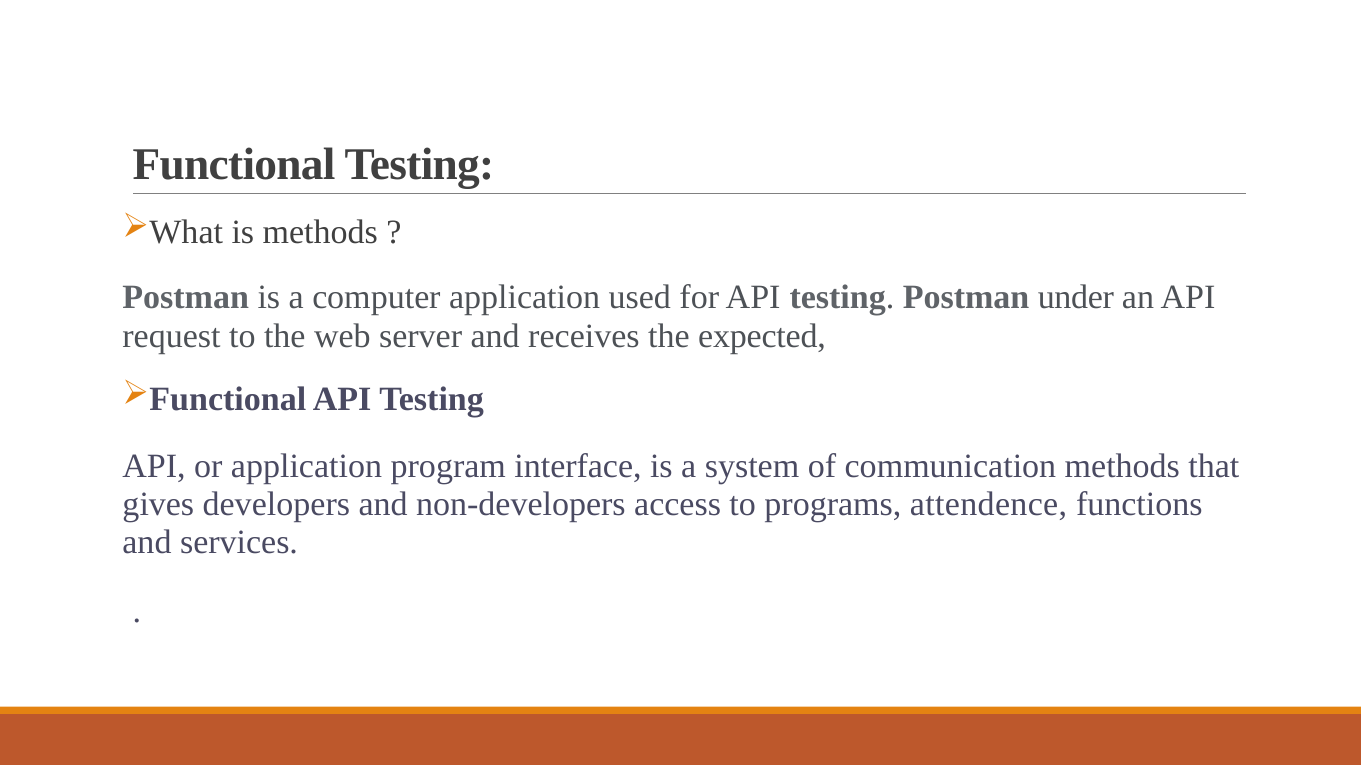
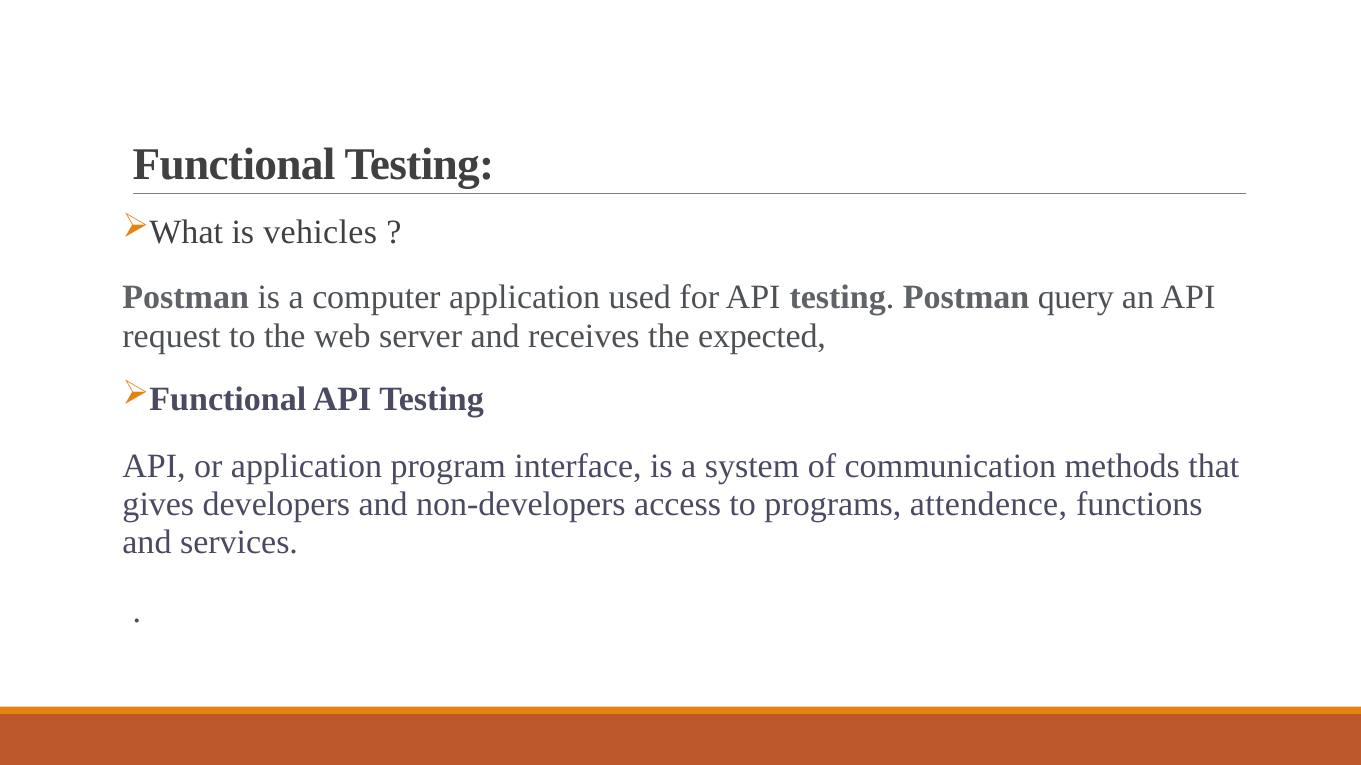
is methods: methods -> vehicles
under: under -> query
